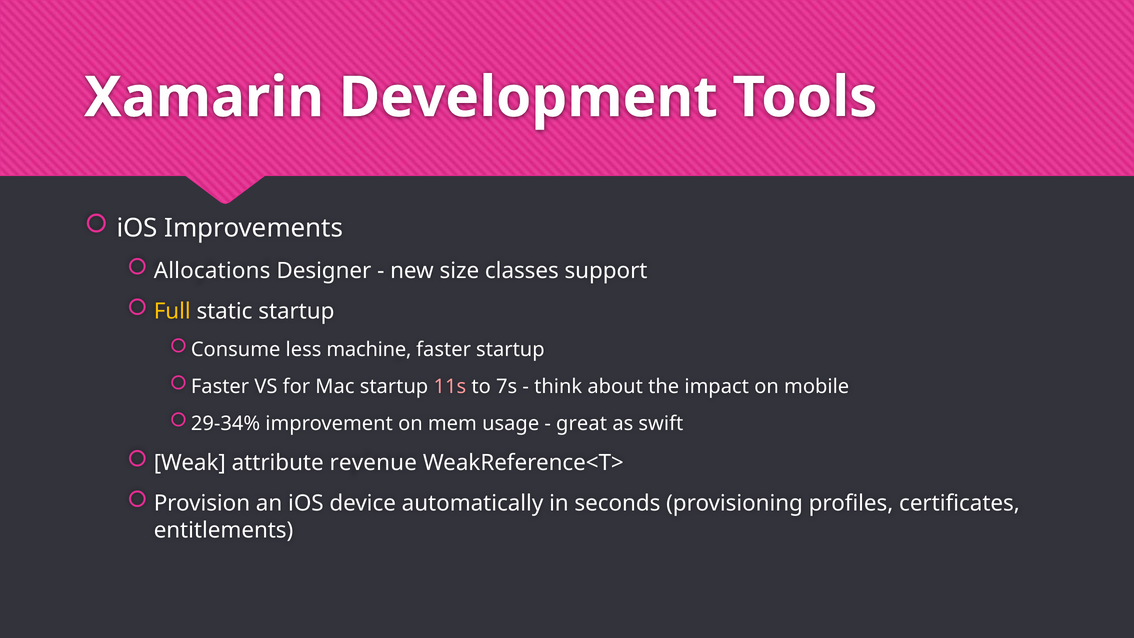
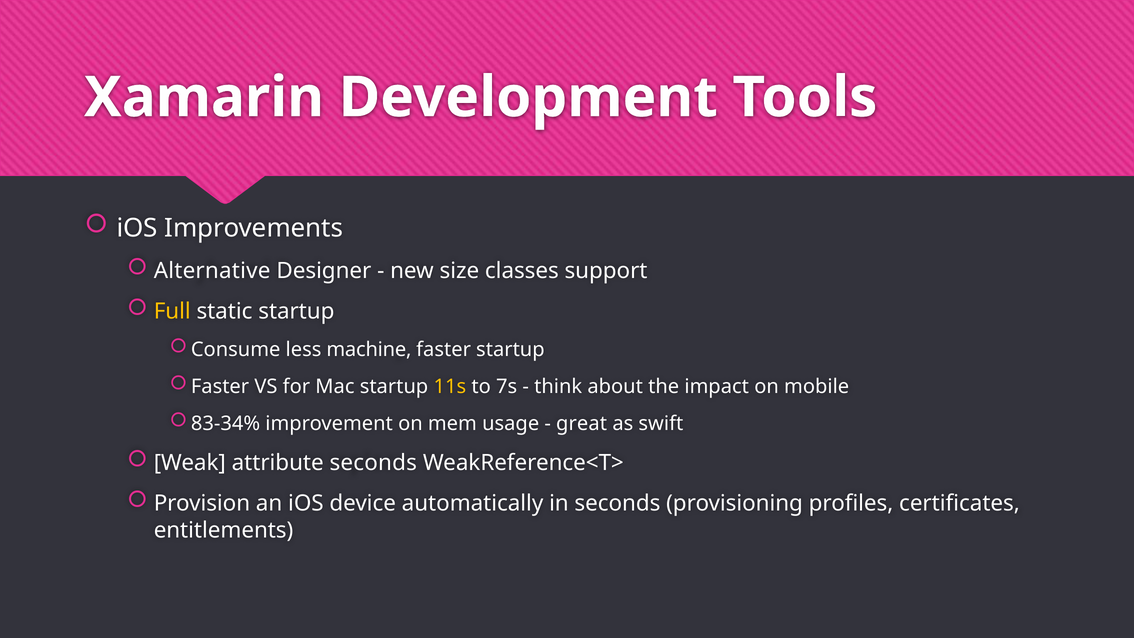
Allocations: Allocations -> Alternative
11s colour: pink -> yellow
29-34%: 29-34% -> 83-34%
attribute revenue: revenue -> seconds
